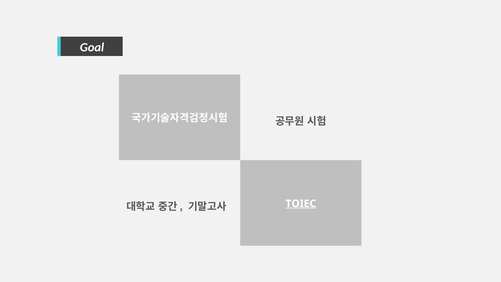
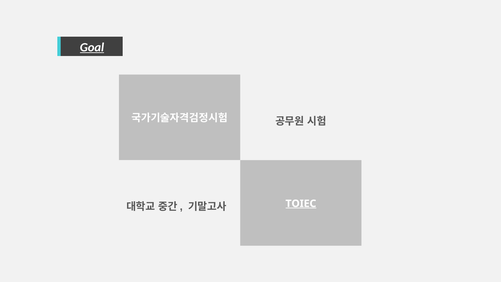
Goal underline: none -> present
